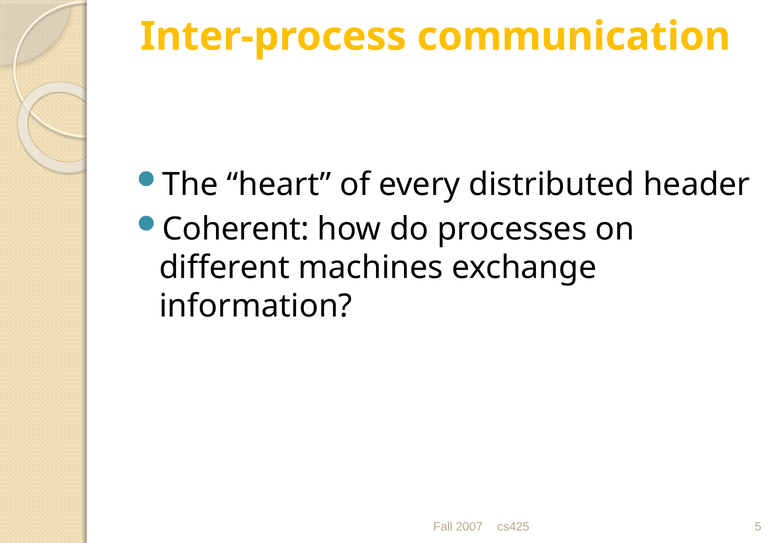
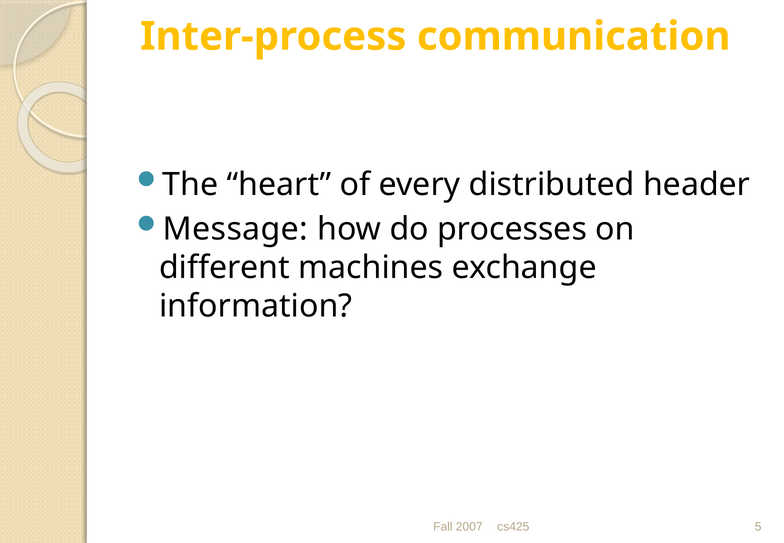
Coherent: Coherent -> Message
